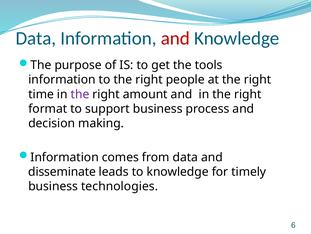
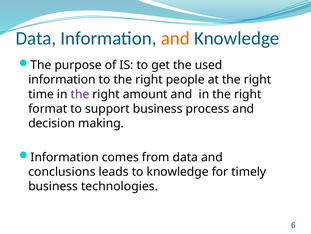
and at (175, 38) colour: red -> orange
tools: tools -> used
disseminate: disseminate -> conclusions
